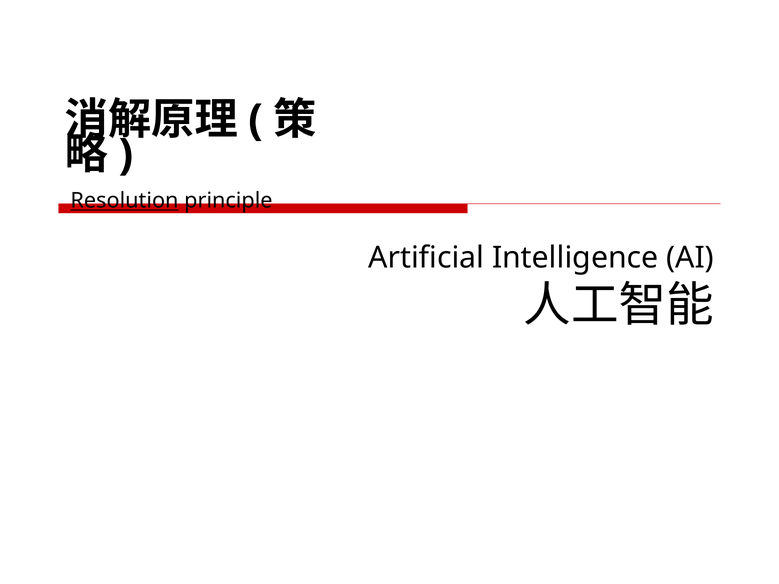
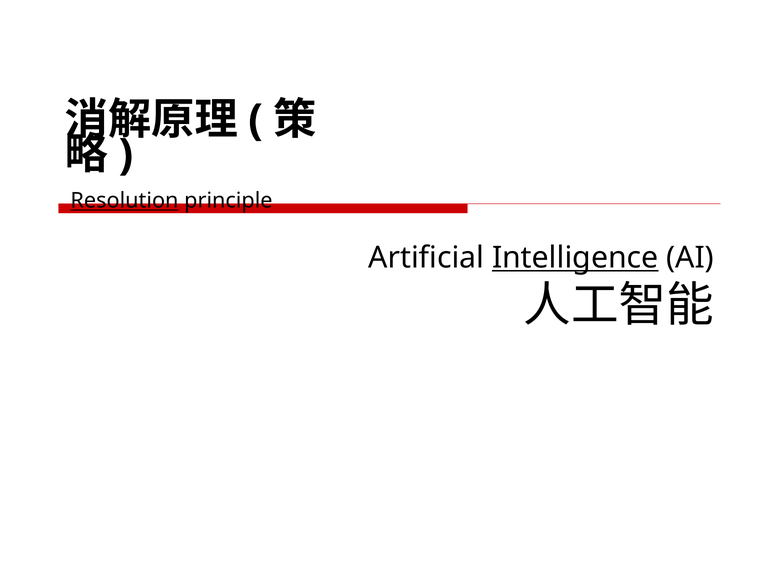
Intelligence underline: none -> present
